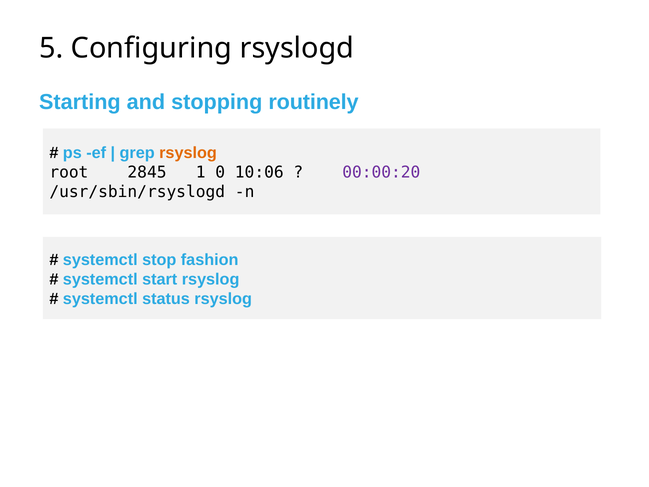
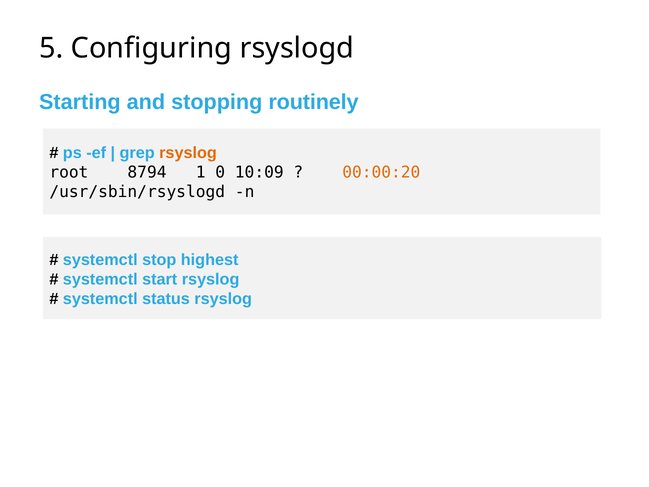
2845: 2845 -> 8794
10:06: 10:06 -> 10:09
00:00:20 colour: purple -> orange
fashion: fashion -> highest
